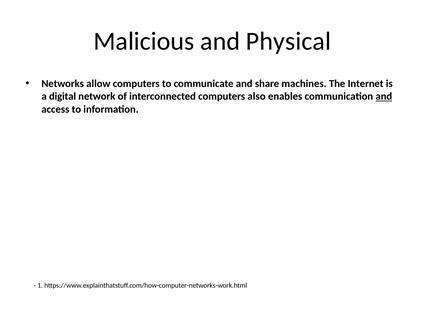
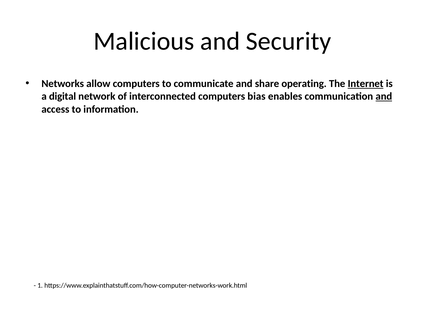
Physical: Physical -> Security
machines: machines -> operating
Internet underline: none -> present
also: also -> bias
